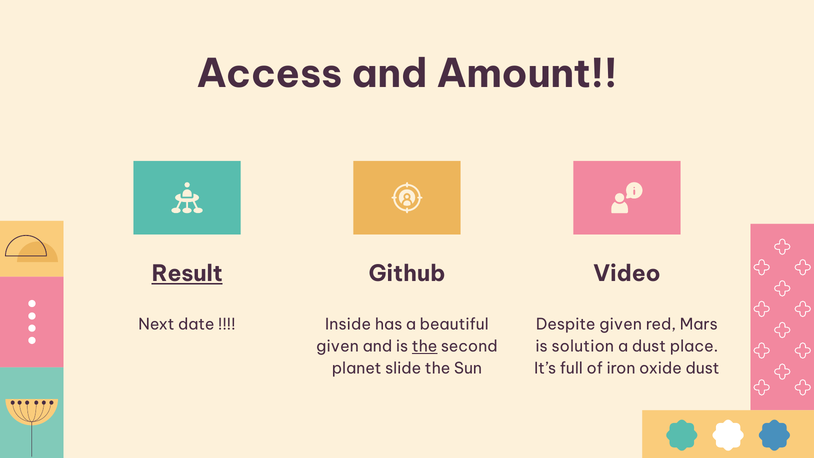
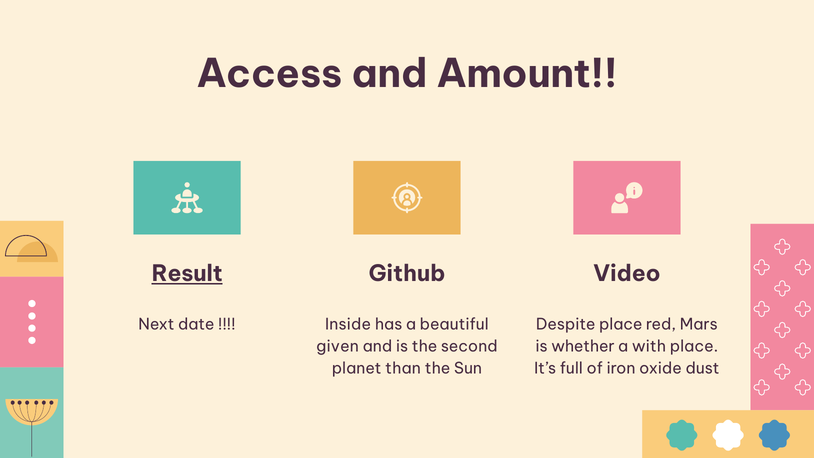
Despite given: given -> place
the at (425, 346) underline: present -> none
solution: solution -> whether
a dust: dust -> with
slide: slide -> than
